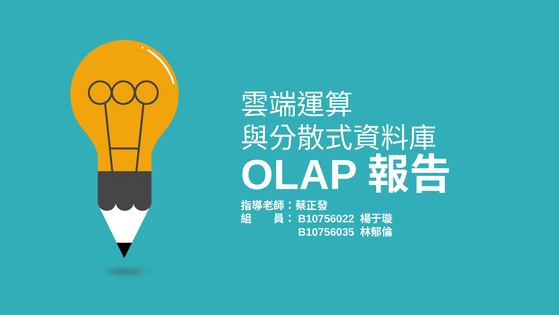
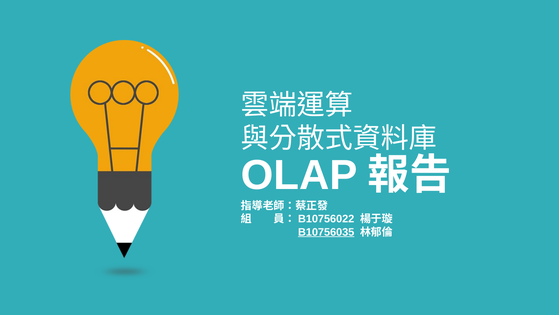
B10756035 underline: none -> present
